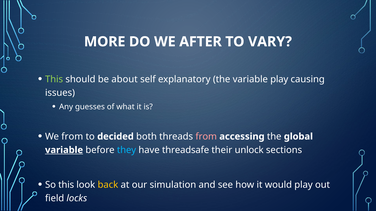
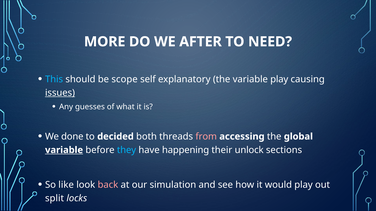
VARY: VARY -> NEED
This at (54, 79) colour: light green -> light blue
about: about -> scope
issues underline: none -> present
We from: from -> done
threadsafe: threadsafe -> happening
So this: this -> like
back colour: yellow -> pink
field: field -> split
